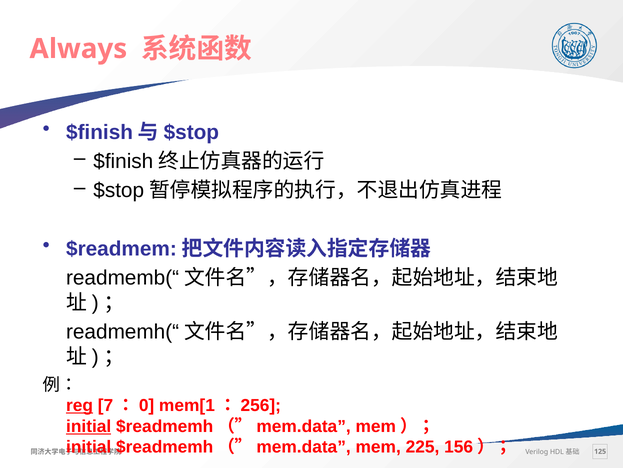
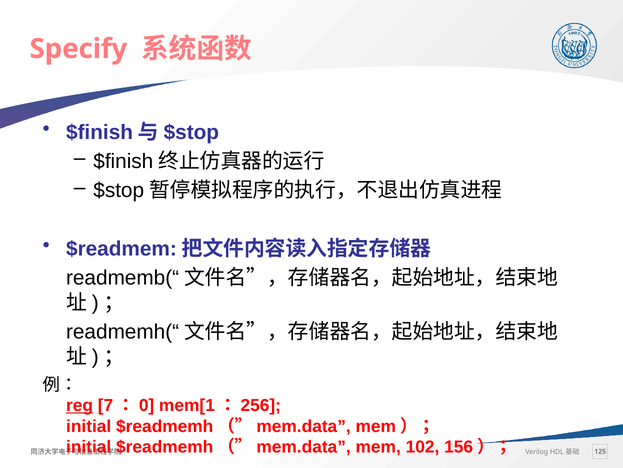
Always: Always -> Specify
initial at (89, 426) underline: present -> none
225: 225 -> 102
